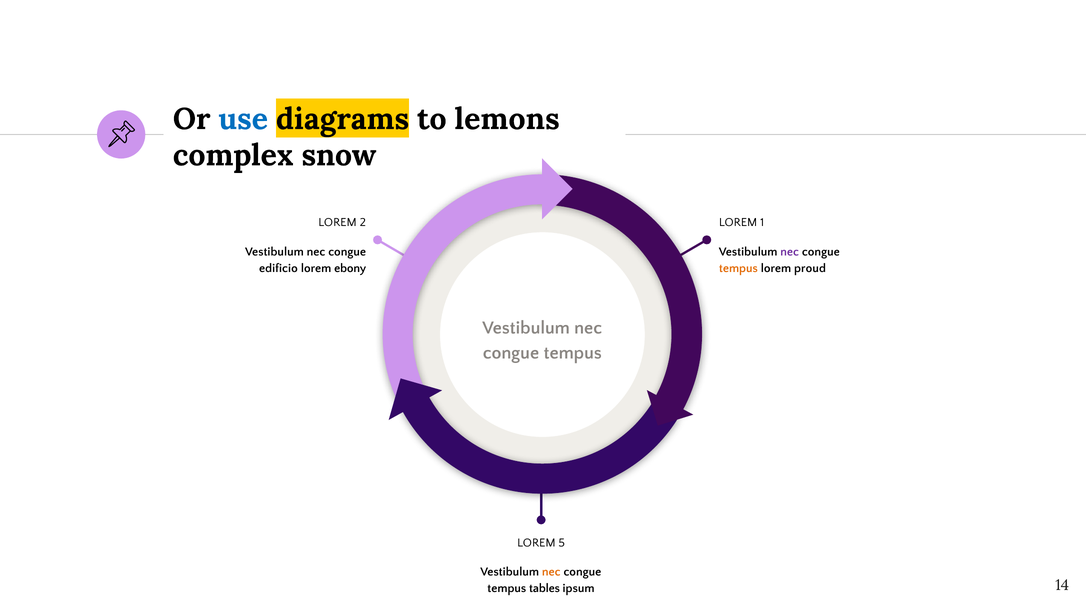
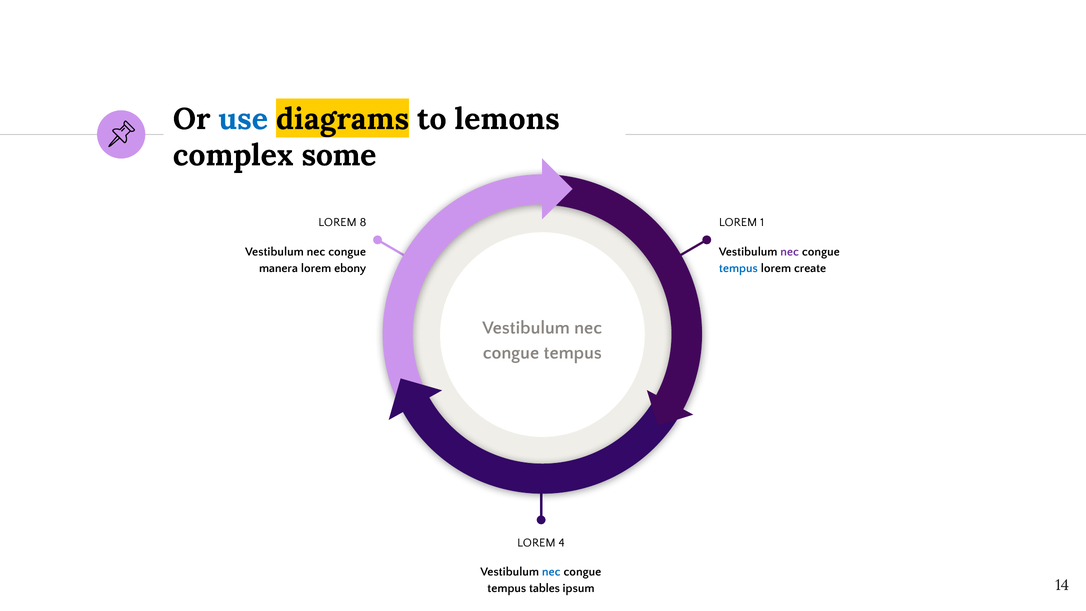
snow: snow -> some
2: 2 -> 8
edificio: edificio -> manera
tempus at (738, 268) colour: orange -> blue
proud: proud -> create
5: 5 -> 4
nec at (551, 572) colour: orange -> blue
